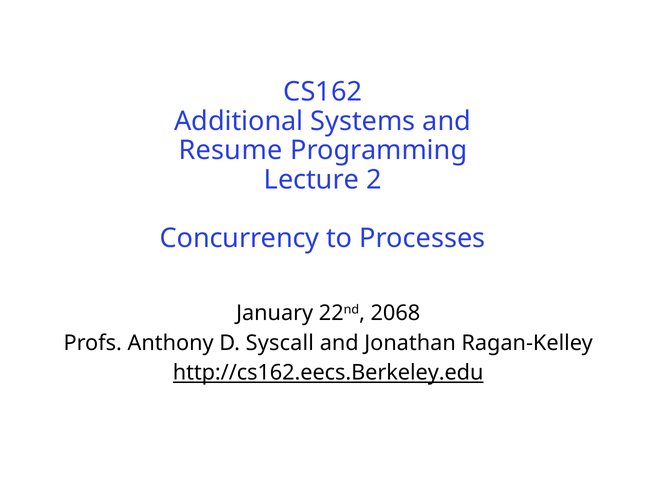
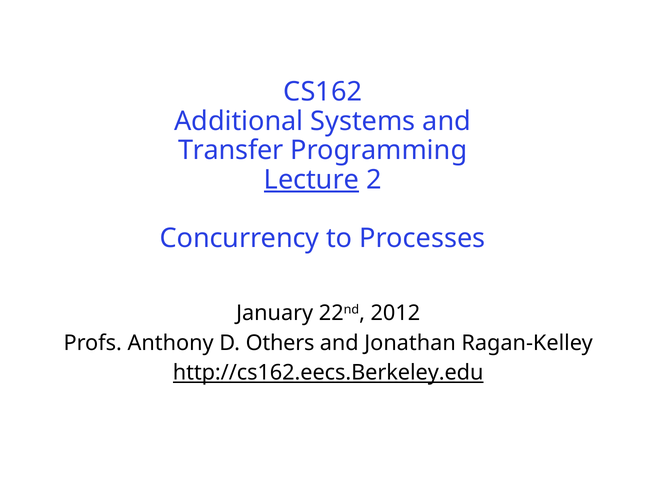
Resume: Resume -> Transfer
Lecture underline: none -> present
2068: 2068 -> 2012
Syscall: Syscall -> Others
